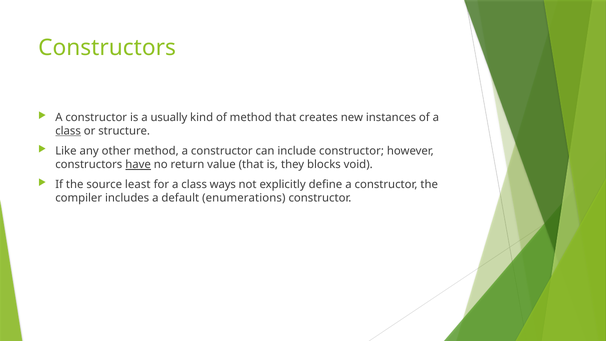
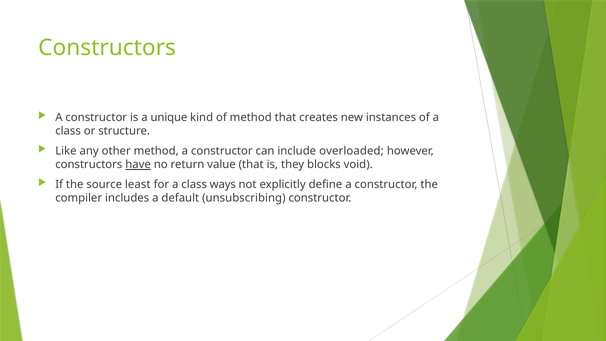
usually: usually -> unique
class at (68, 131) underline: present -> none
include constructor: constructor -> overloaded
enumerations: enumerations -> unsubscribing
